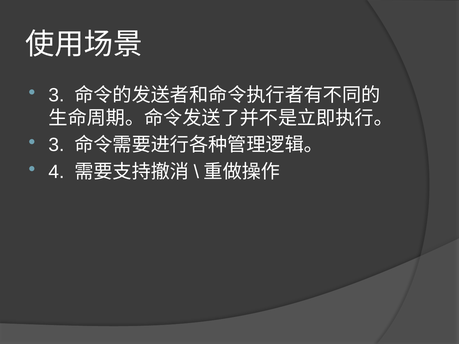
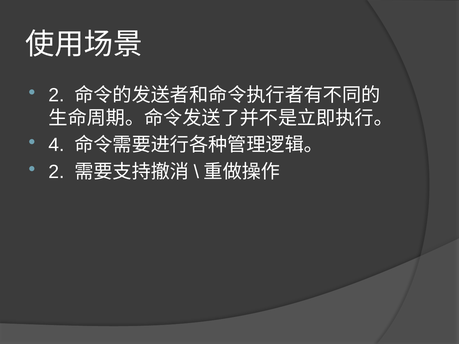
3 at (57, 95): 3 -> 2
3 at (57, 145): 3 -> 4
4 at (57, 172): 4 -> 2
